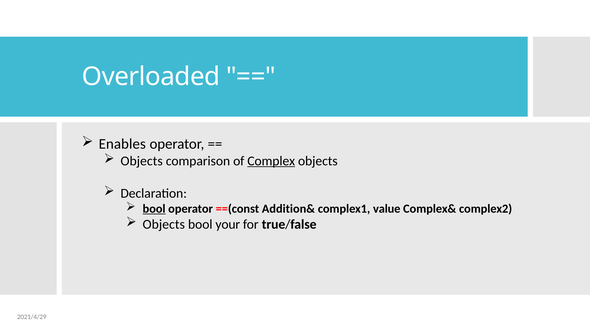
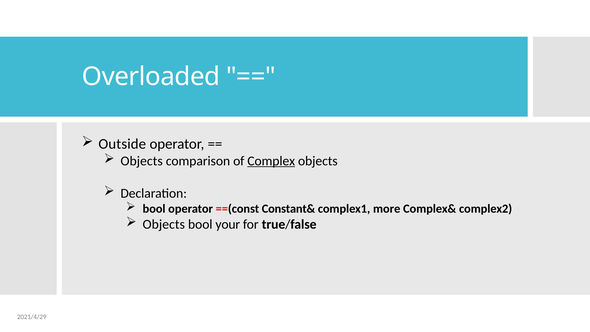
Enables: Enables -> Outside
bool at (154, 209) underline: present -> none
Addition&: Addition& -> Constant&
value: value -> more
